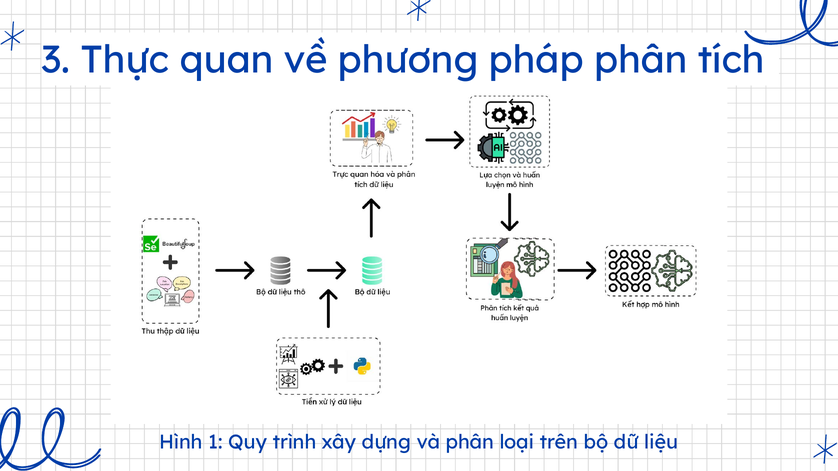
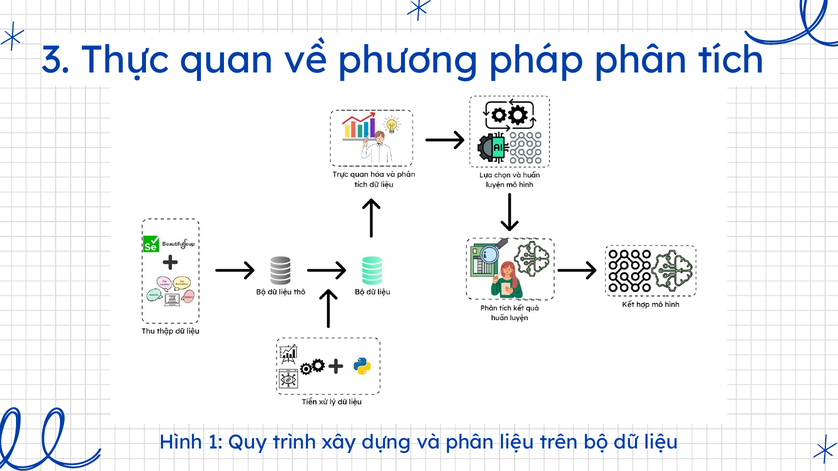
phân loại: loại -> liệu
